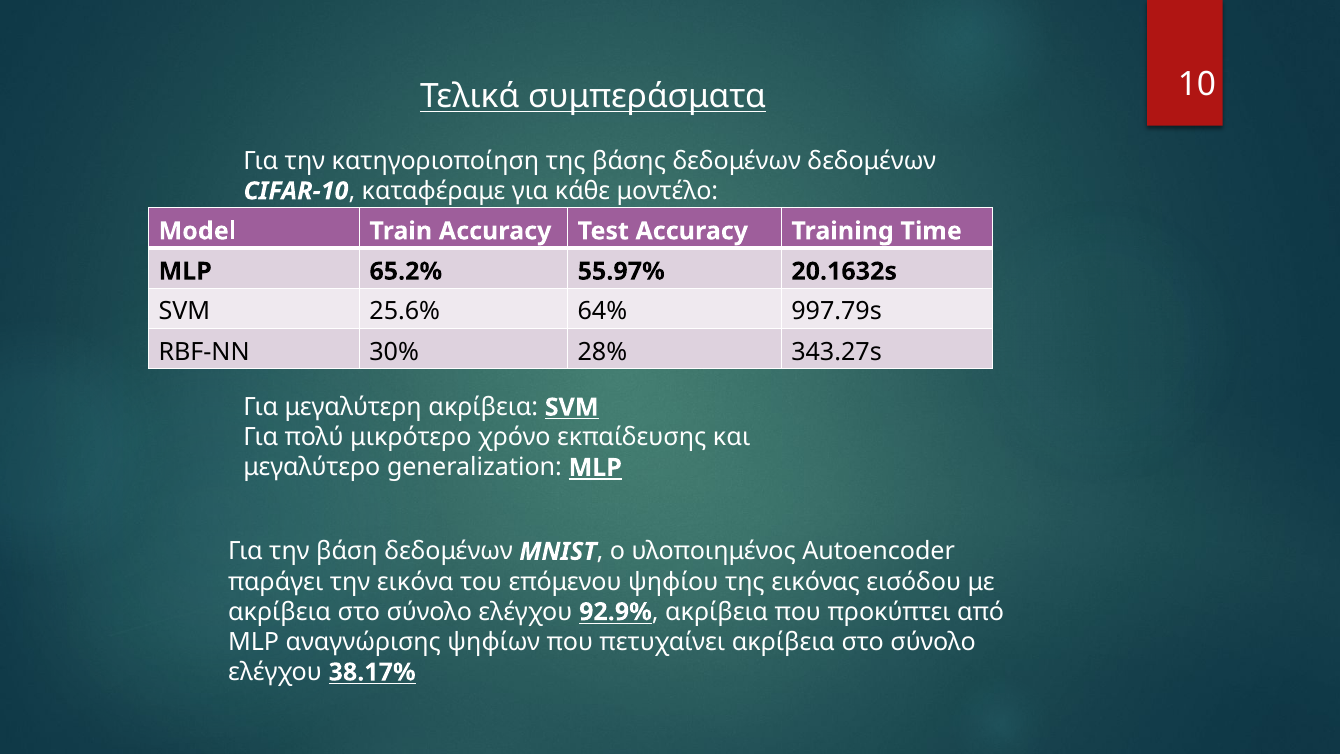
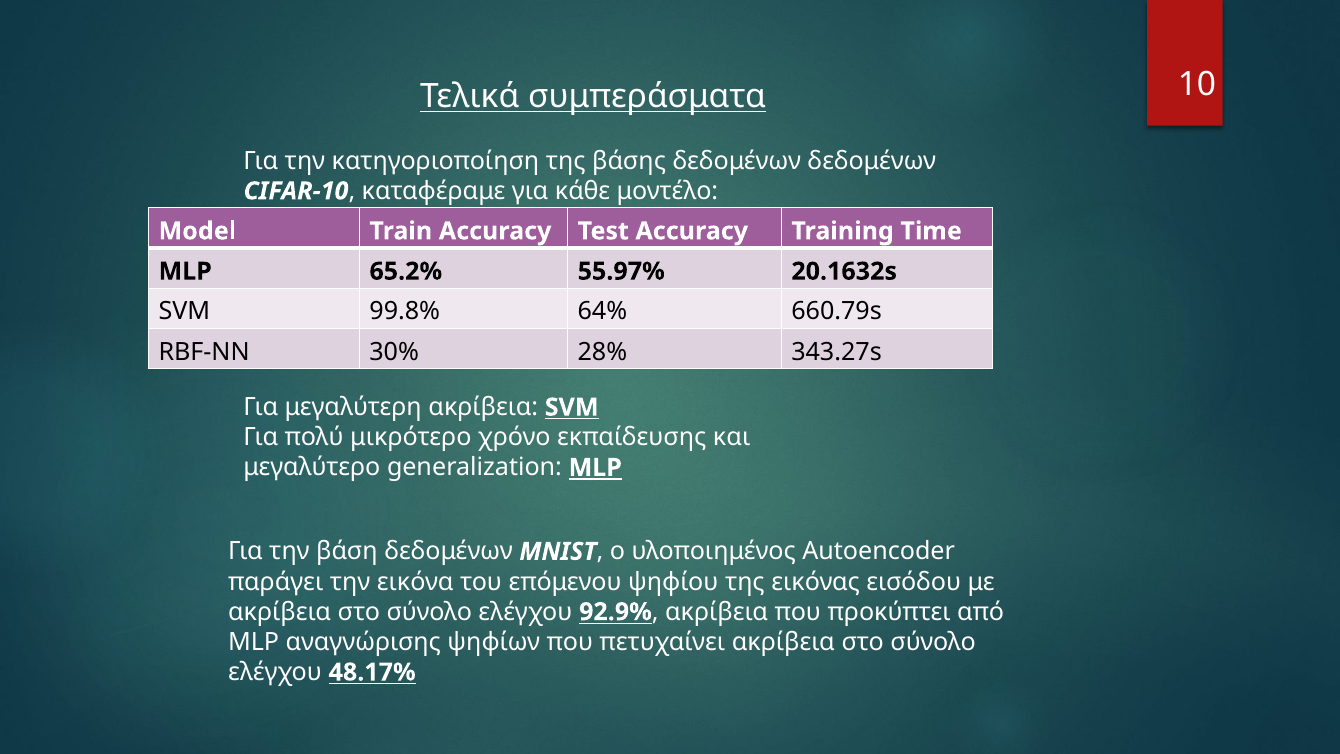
25.6%: 25.6% -> 99.8%
997.79s: 997.79s -> 660.79s
38.17%: 38.17% -> 48.17%
